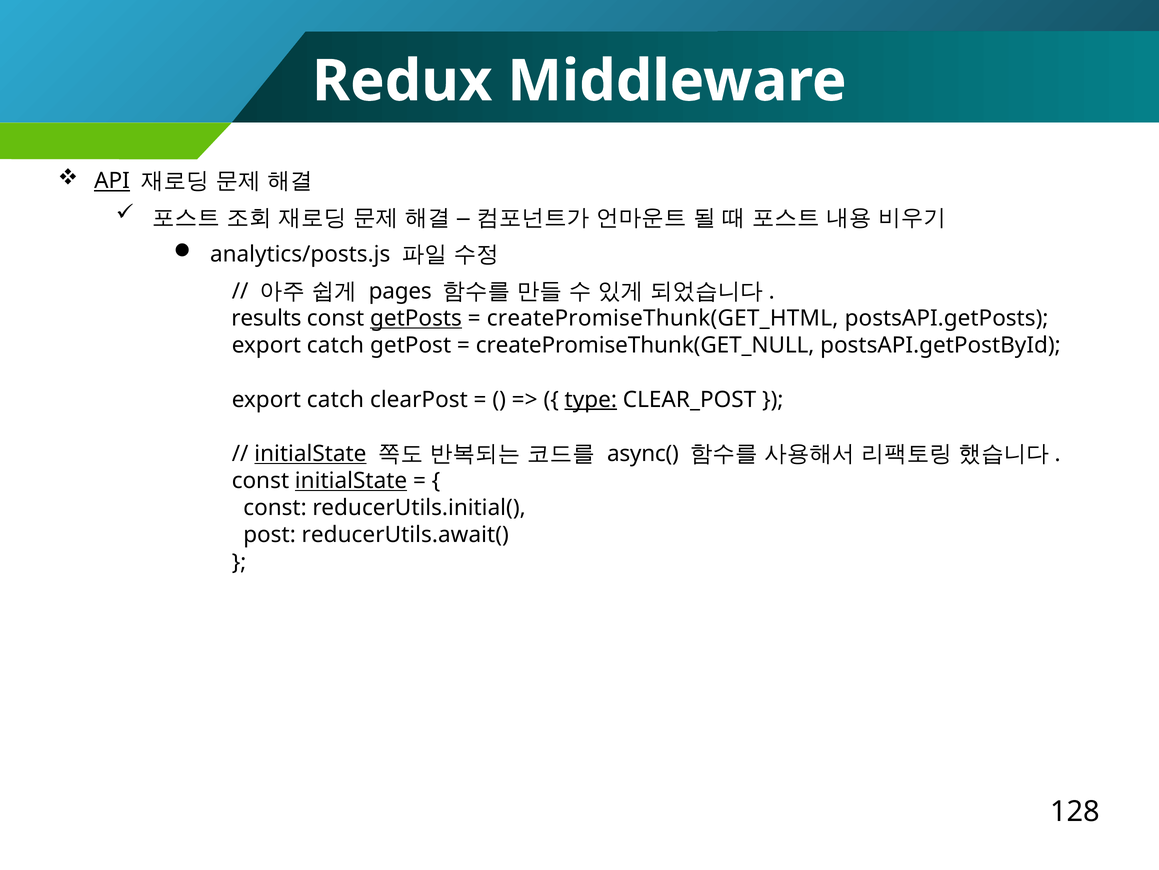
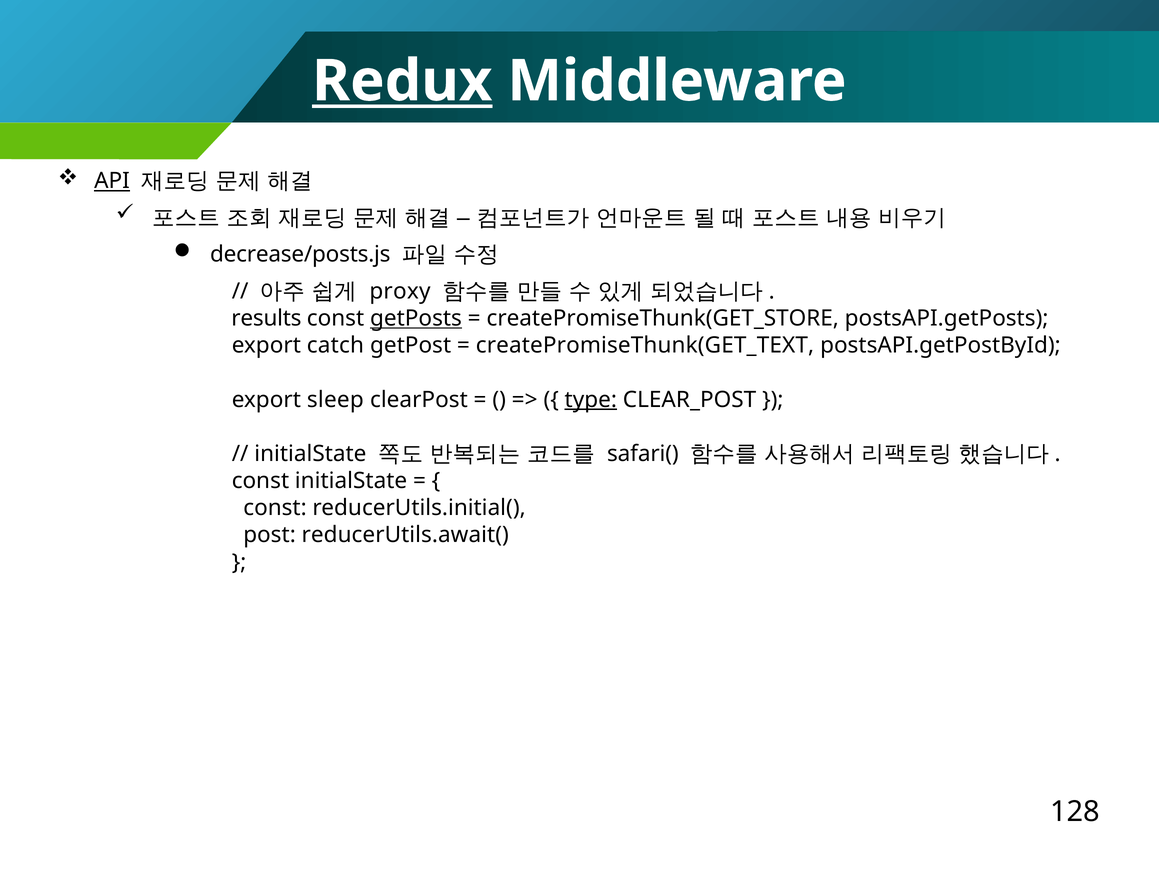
Redux underline: none -> present
analytics/posts.js: analytics/posts.js -> decrease/posts.js
pages: pages -> proxy
createPromiseThunk(GET_HTML: createPromiseThunk(GET_HTML -> createPromiseThunk(GET_STORE
createPromiseThunk(GET_NULL: createPromiseThunk(GET_NULL -> createPromiseThunk(GET_TEXT
catch at (335, 399): catch -> sleep
initialState at (310, 453) underline: present -> none
async(: async( -> safari(
initialState at (351, 480) underline: present -> none
